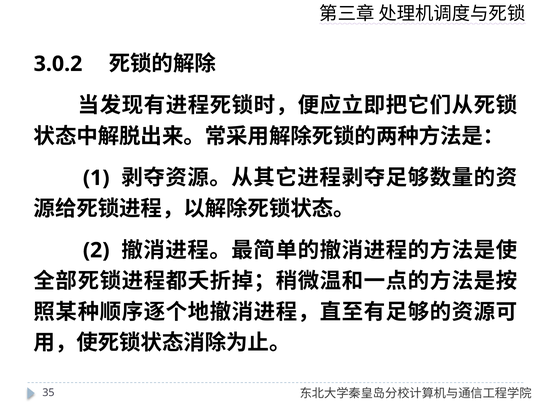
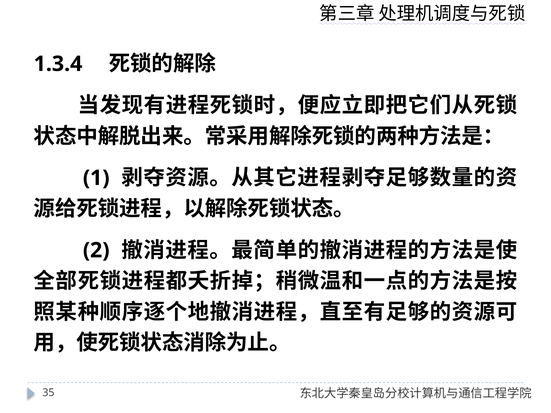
3.0.2: 3.0.2 -> 1.3.4
